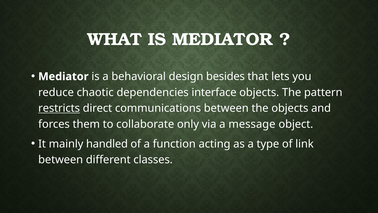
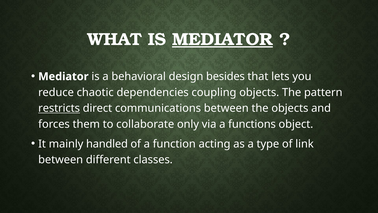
MEDIATOR at (222, 39) underline: none -> present
interface: interface -> coupling
message: message -> functions
